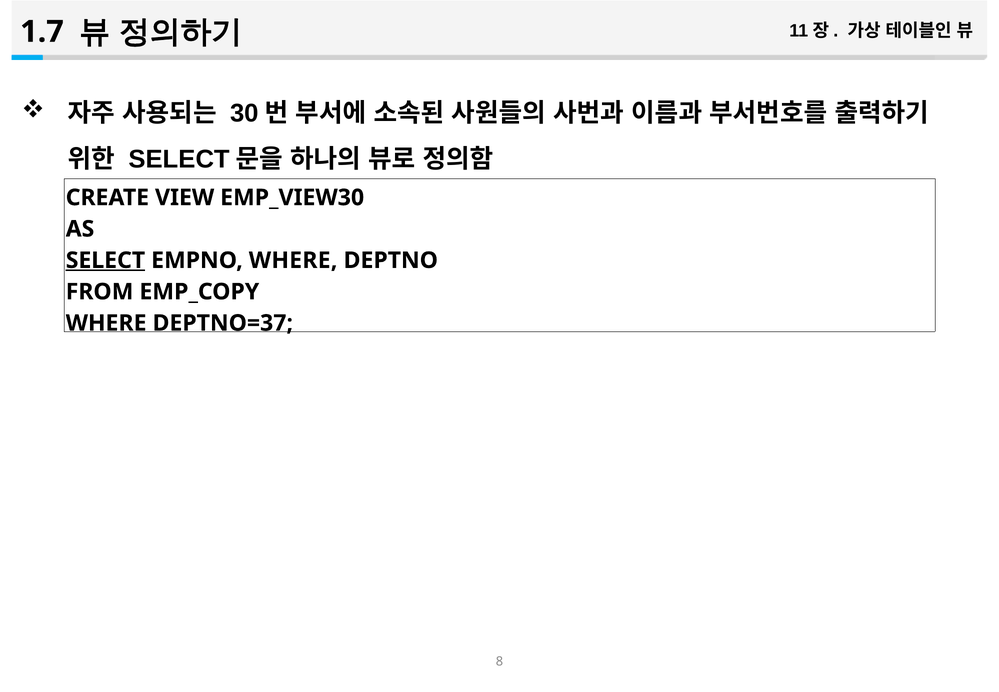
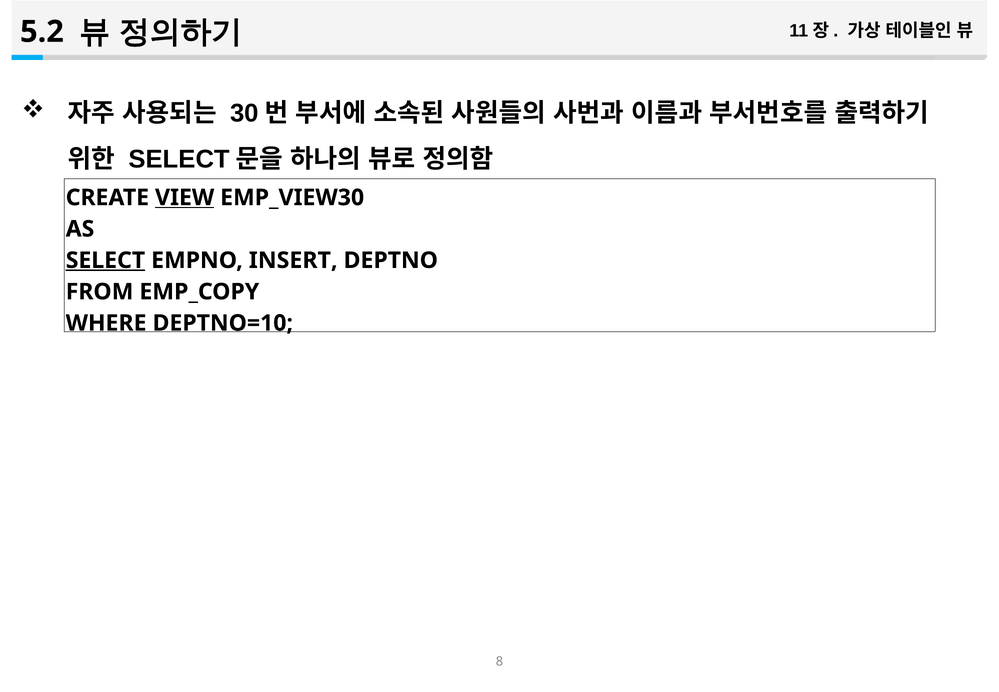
1.7: 1.7 -> 5.2
VIEW underline: none -> present
EMPNO WHERE: WHERE -> INSERT
DEPTNO=37: DEPTNO=37 -> DEPTNO=10
